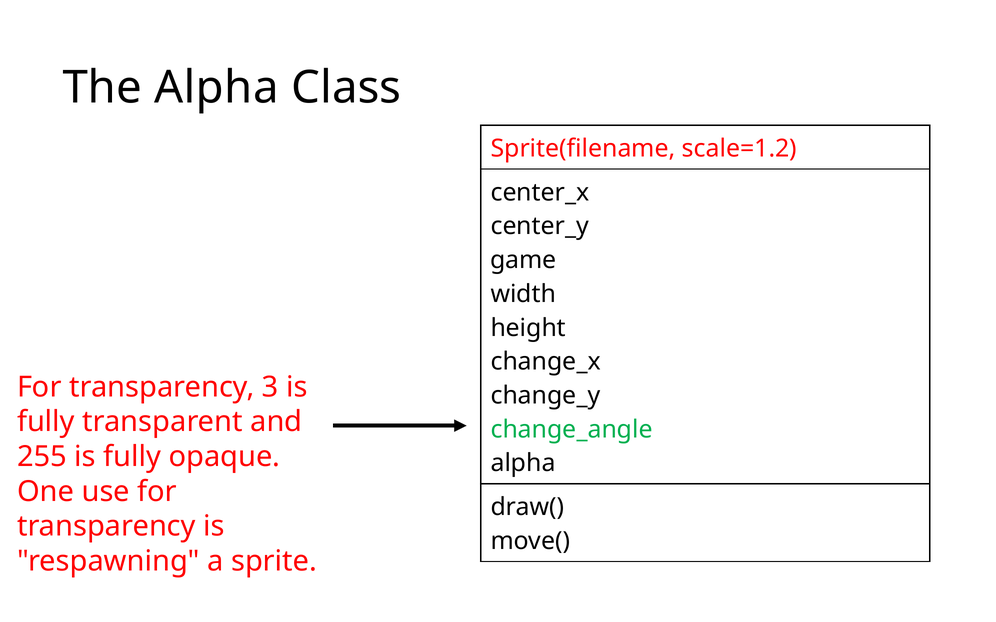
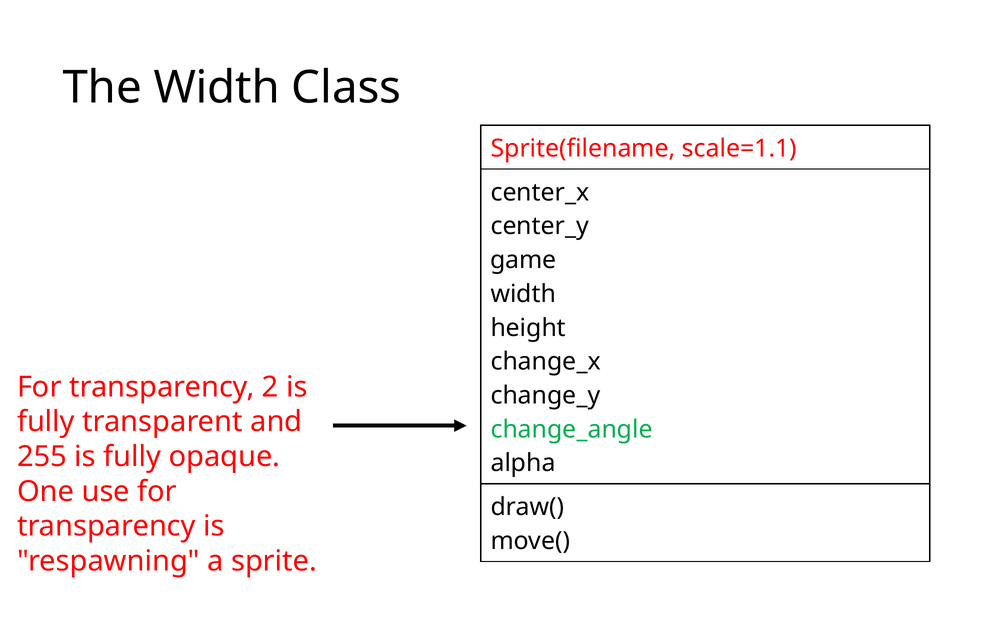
The Alpha: Alpha -> Width
scale=1.2: scale=1.2 -> scale=1.1
3: 3 -> 2
